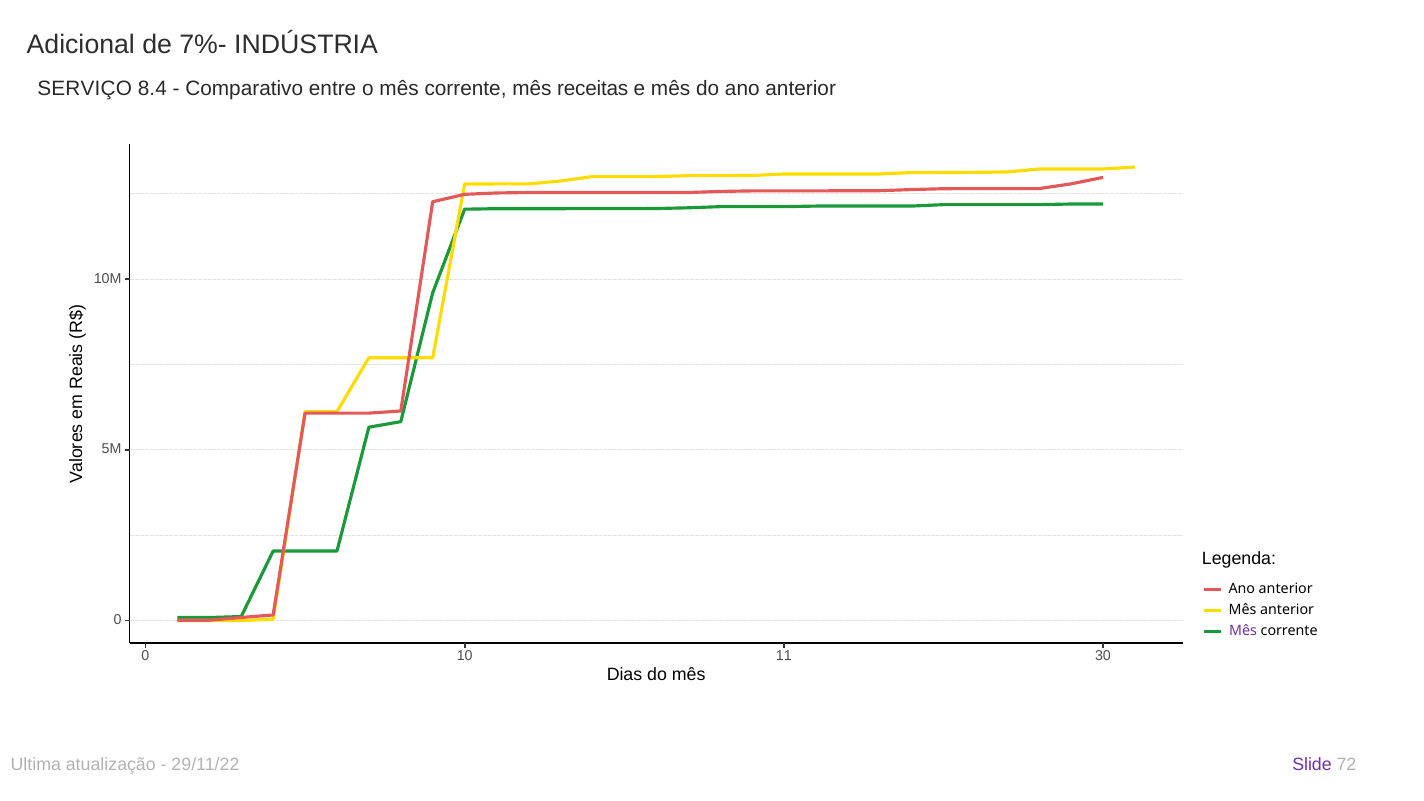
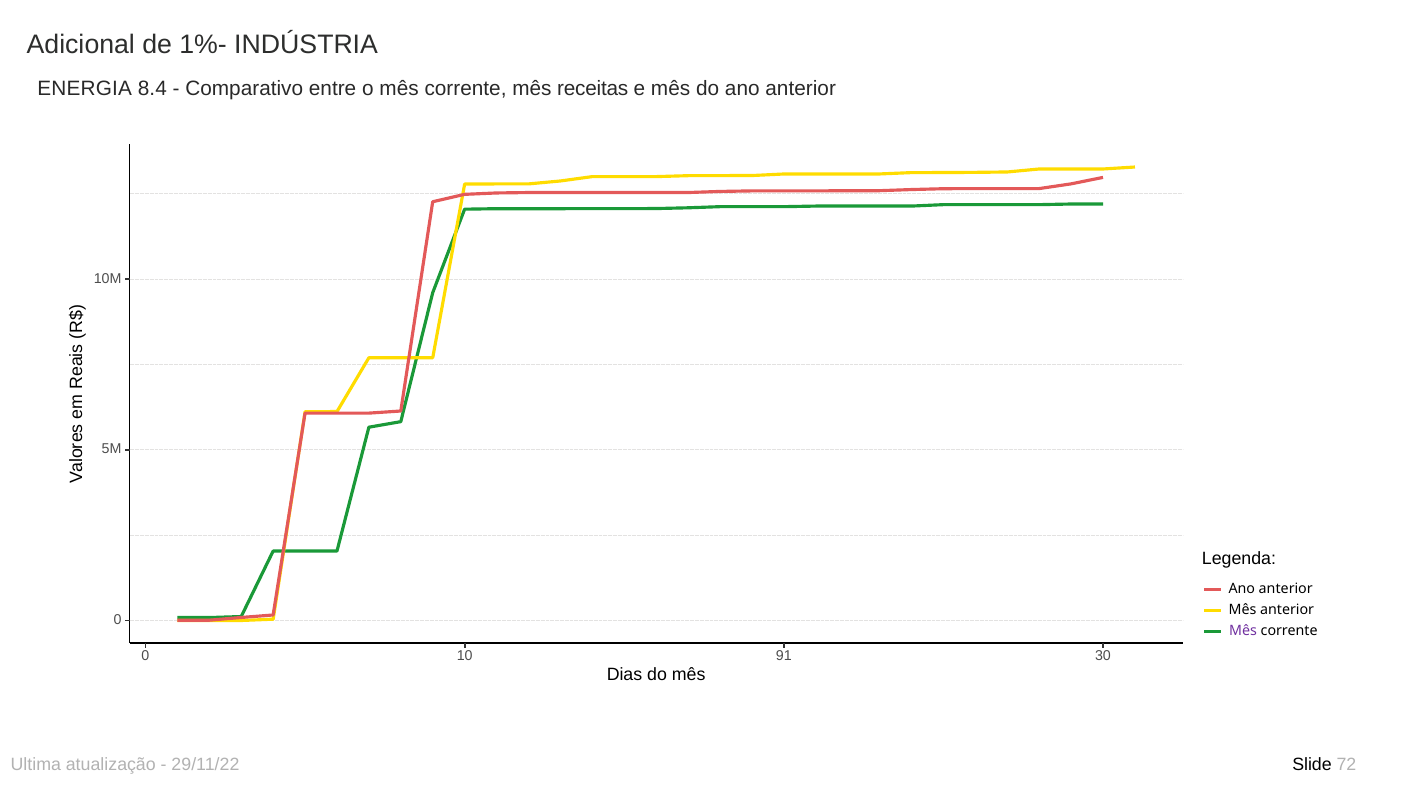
7%-: 7%- -> 1%-
SERVIÇO: SERVIÇO -> ENERGIA
11: 11 -> 91
Slide colour: purple -> black
